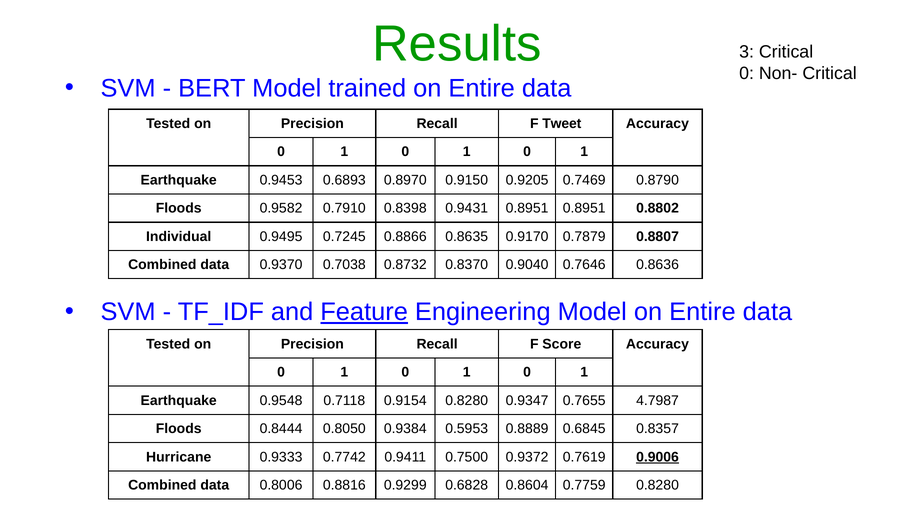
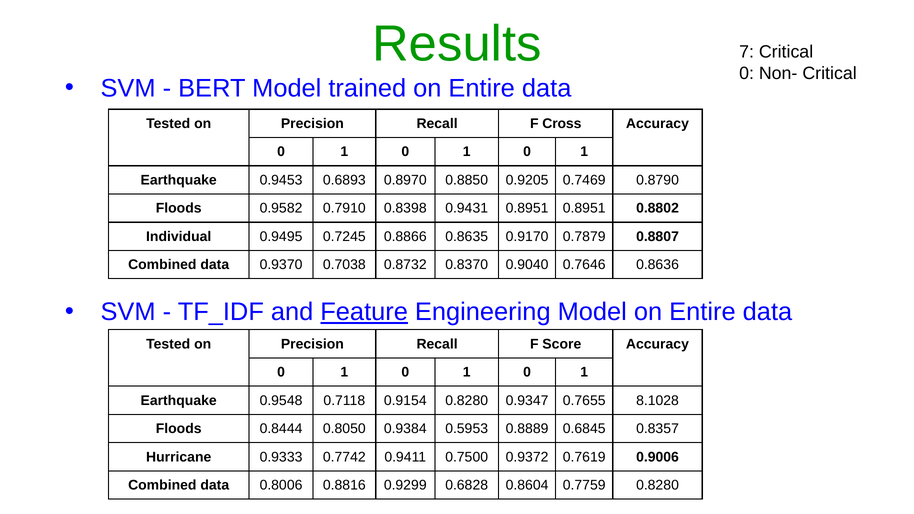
3: 3 -> 7
Tweet: Tweet -> Cross
0.9150: 0.9150 -> 0.8850
4.7987: 4.7987 -> 8.1028
0.9006 underline: present -> none
